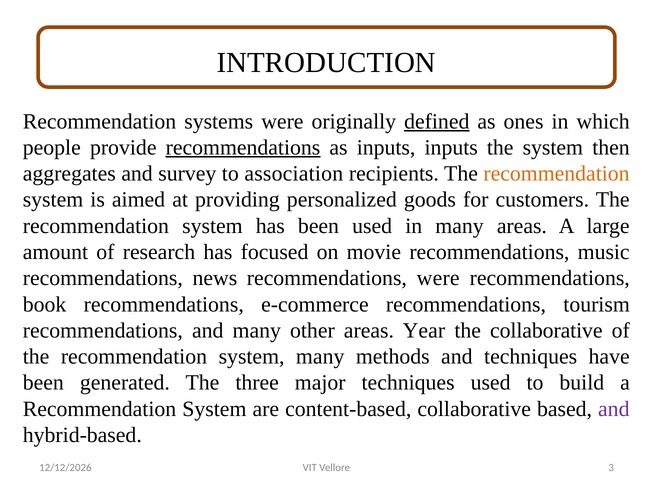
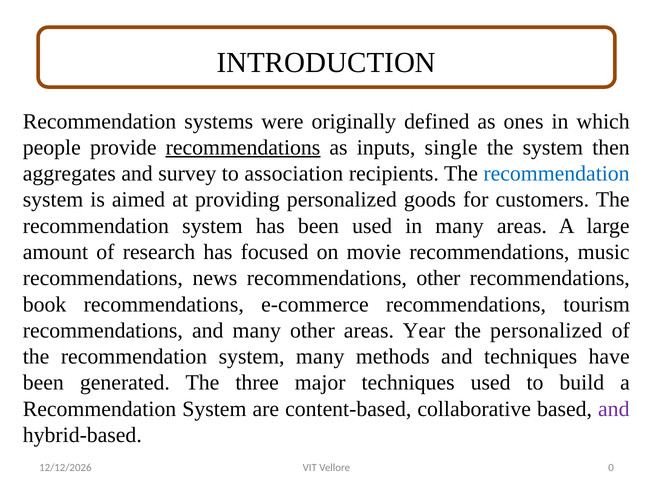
defined underline: present -> none
inputs inputs: inputs -> single
recommendation at (557, 174) colour: orange -> blue
recommendations were: were -> other
the collaborative: collaborative -> personalized
3: 3 -> 0
